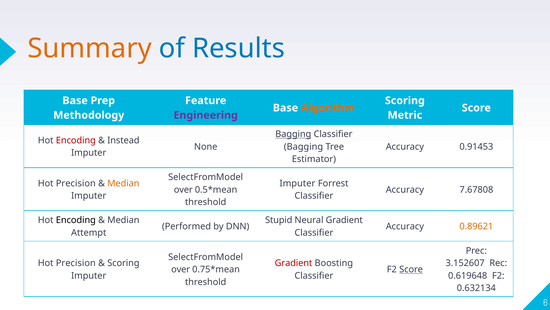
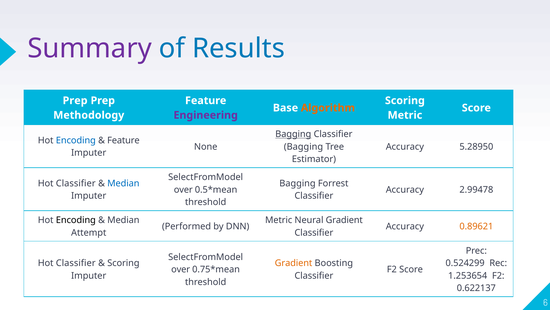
Summary colour: orange -> purple
Base at (75, 100): Base -> Prep
Encoding at (76, 140) colour: red -> blue
Instead at (123, 140): Instead -> Feature
0.91453: 0.91453 -> 5.28950
Precision at (76, 183): Precision -> Classifier
Median at (123, 183) colour: orange -> blue
Imputer at (297, 183): Imputer -> Bagging
7.67808: 7.67808 -> 2.99478
Stupid at (279, 220): Stupid -> Metric
Precision at (76, 263): Precision -> Classifier
Gradient at (294, 263) colour: red -> orange
3.152607: 3.152607 -> 0.524299
Score at (411, 269) underline: present -> none
0.619648: 0.619648 -> 1.253654
0.632134: 0.632134 -> 0.622137
